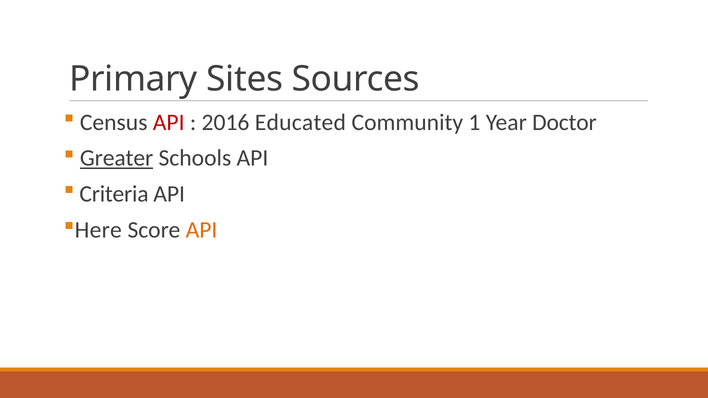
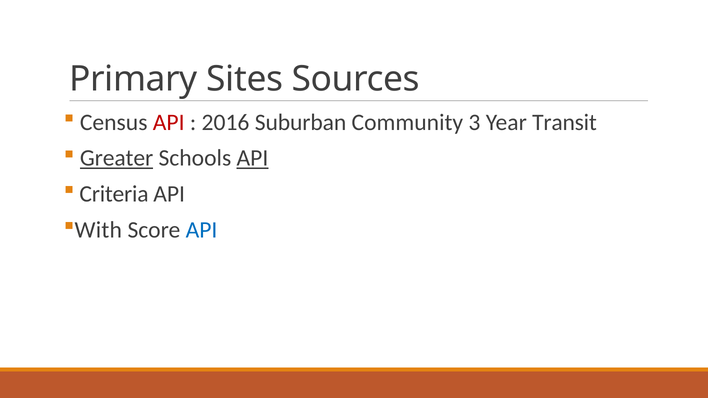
Educated: Educated -> Suburban
1: 1 -> 3
Doctor: Doctor -> Transit
API at (252, 158) underline: none -> present
Here: Here -> With
API at (202, 230) colour: orange -> blue
